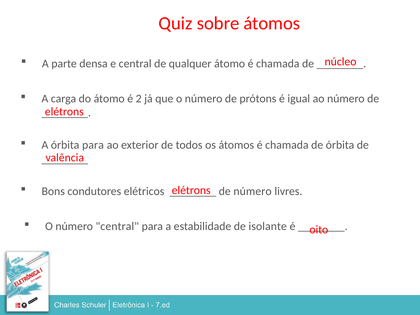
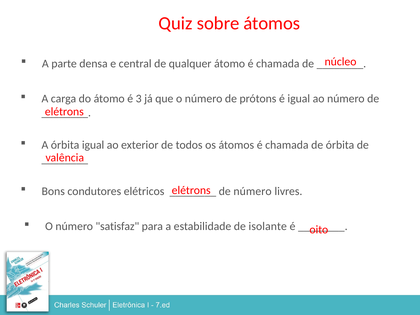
2: 2 -> 3
órbita para: para -> igual
número central: central -> satisfaz
